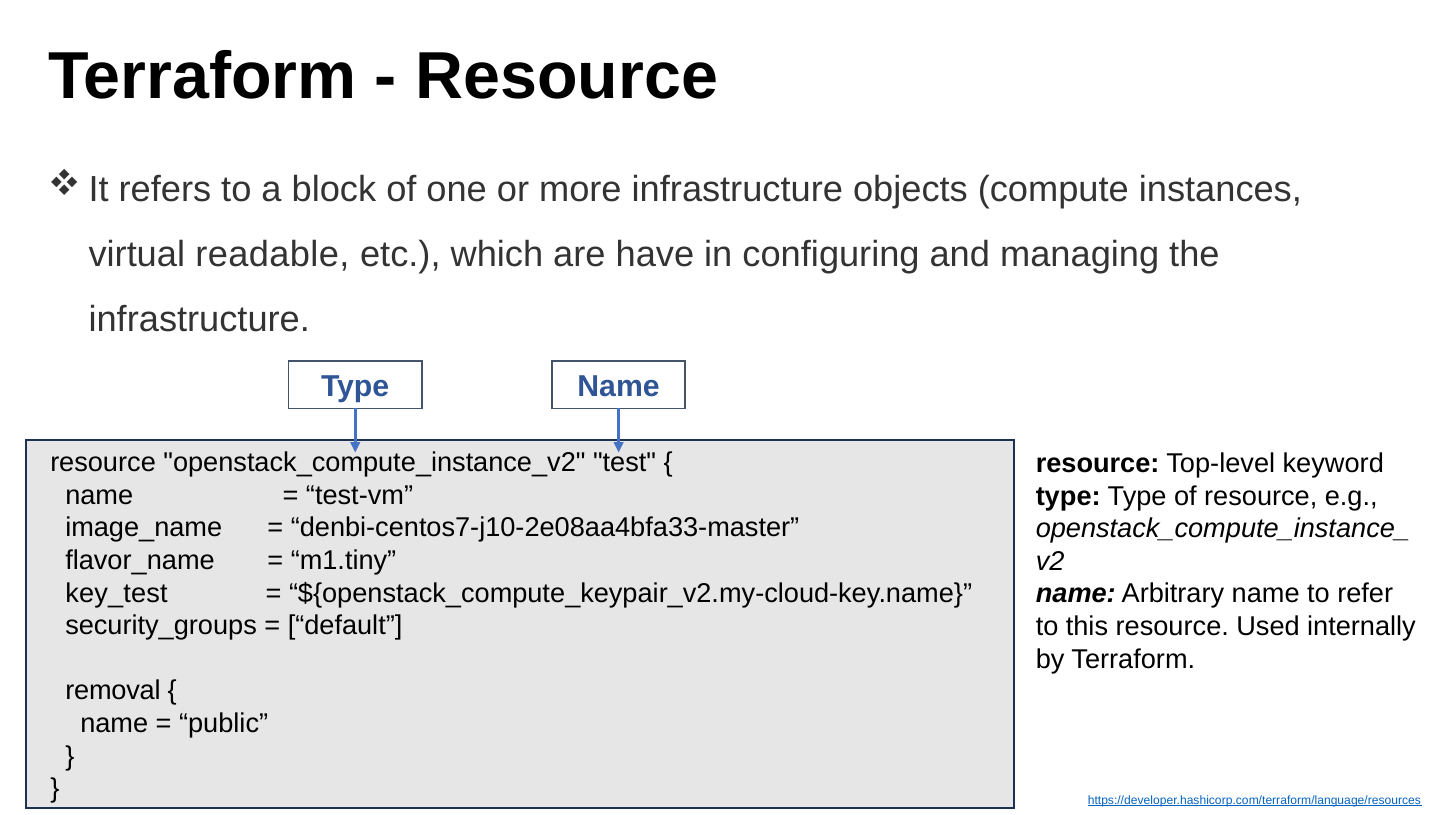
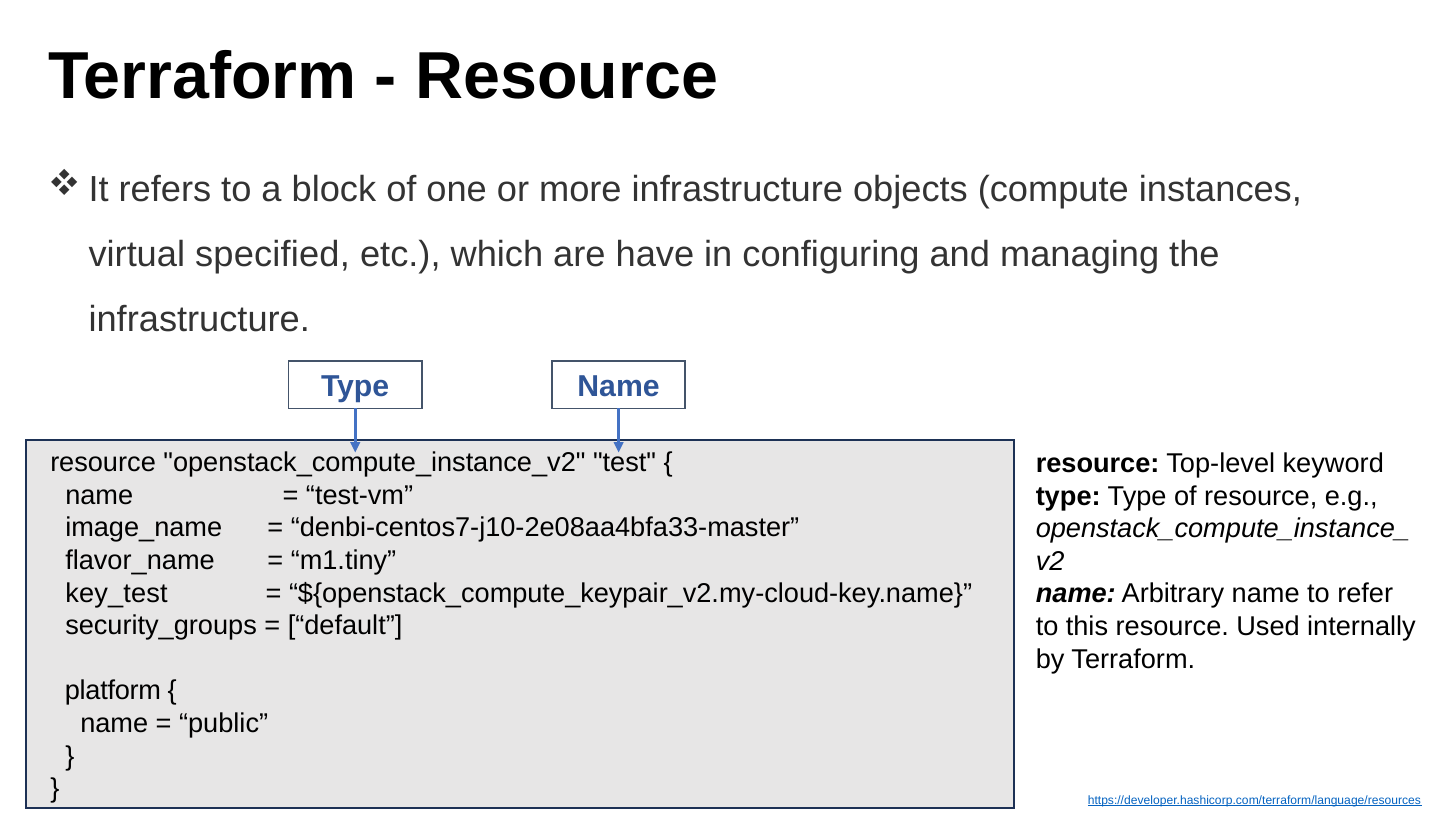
readable: readable -> specified
removal: removal -> platform
